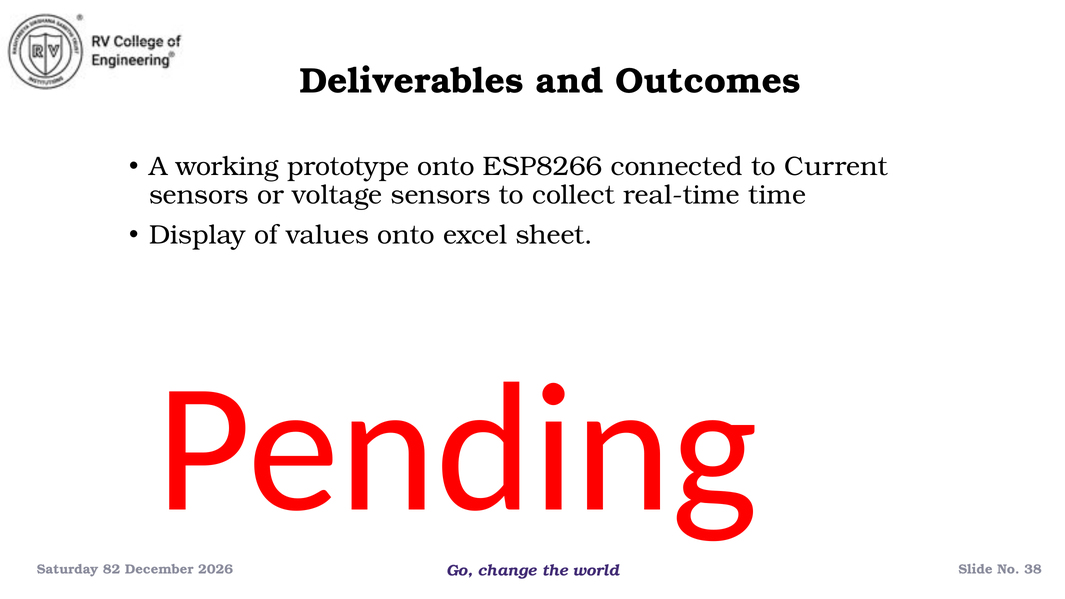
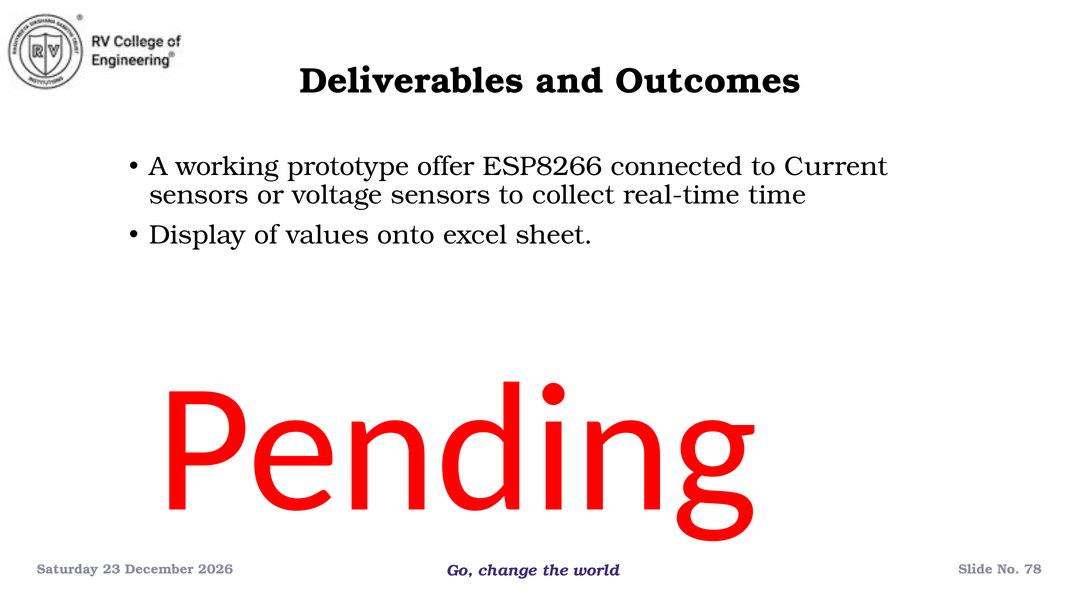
prototype onto: onto -> offer
82: 82 -> 23
38: 38 -> 78
